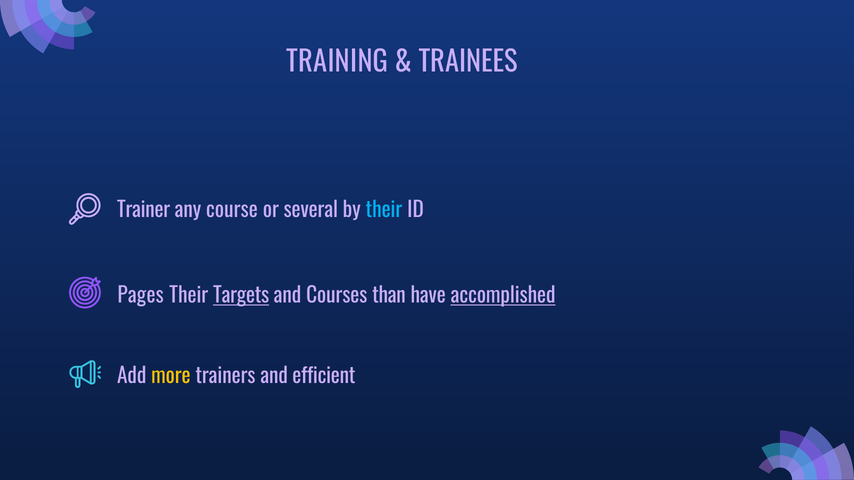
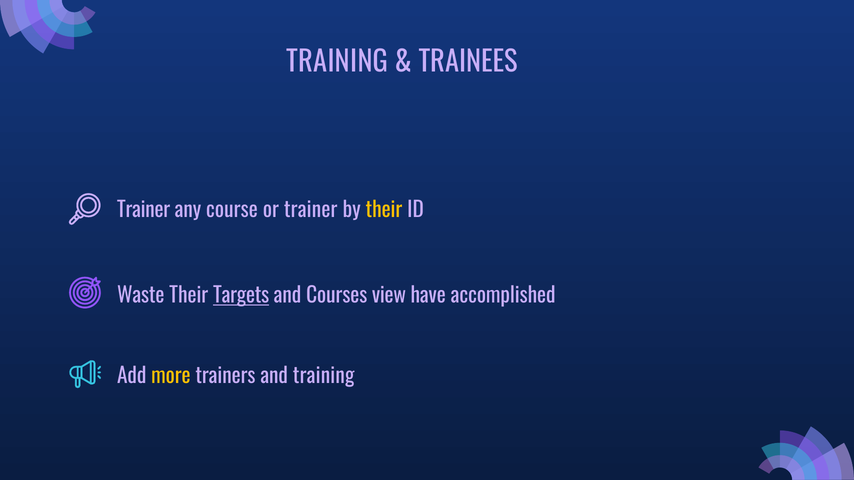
or several: several -> trainer
their at (384, 210) colour: light blue -> yellow
Pages: Pages -> Waste
than: than -> view
accomplished underline: present -> none
and efficient: efficient -> training
